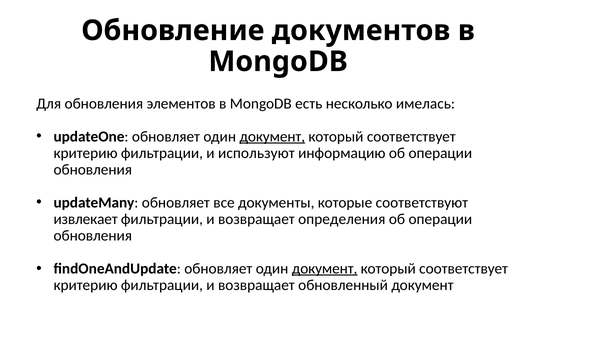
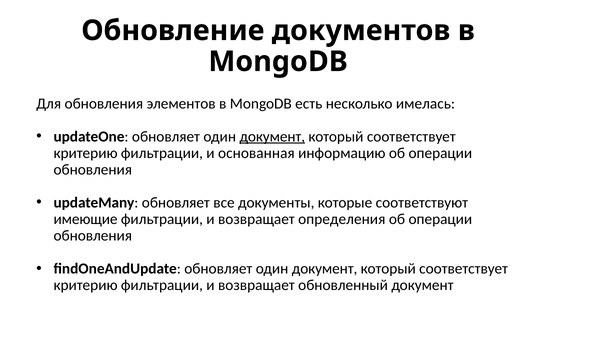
используют: используют -> основанная
извлекает: извлекает -> имеющие
документ at (325, 268) underline: present -> none
